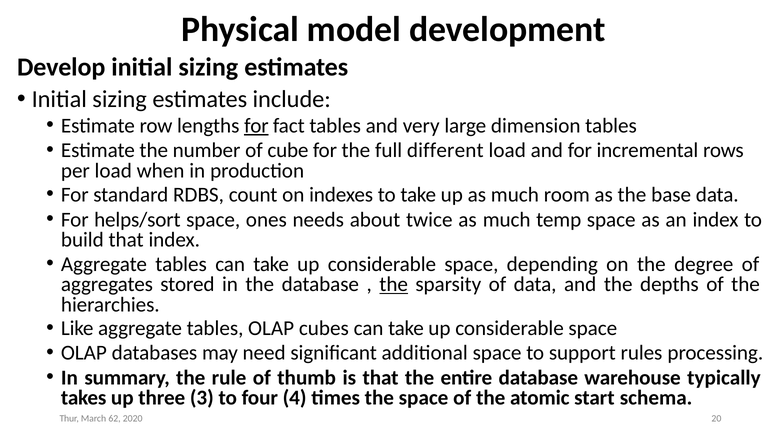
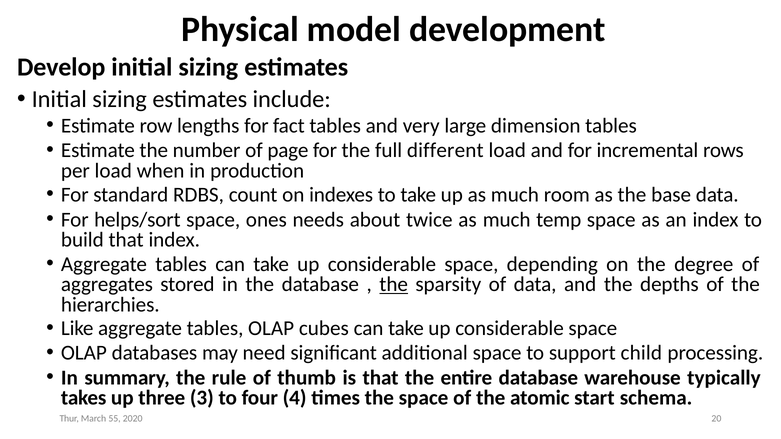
for at (256, 126) underline: present -> none
cube: cube -> page
rules: rules -> child
62: 62 -> 55
